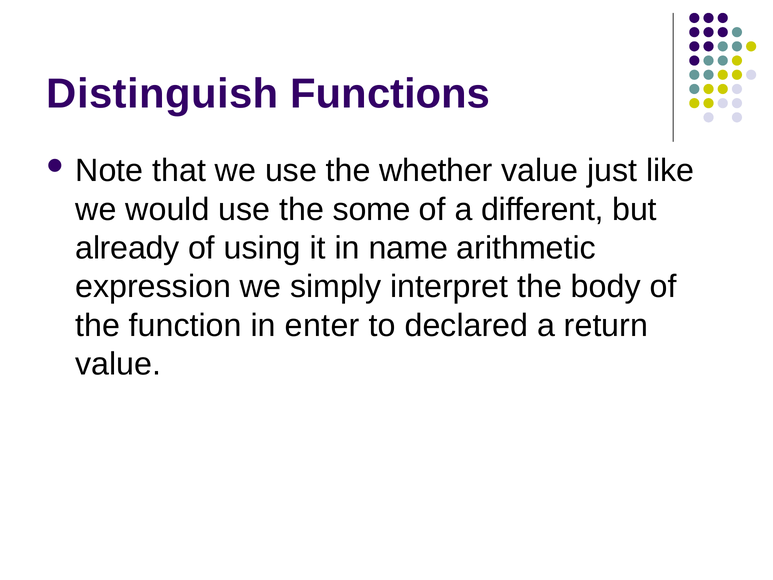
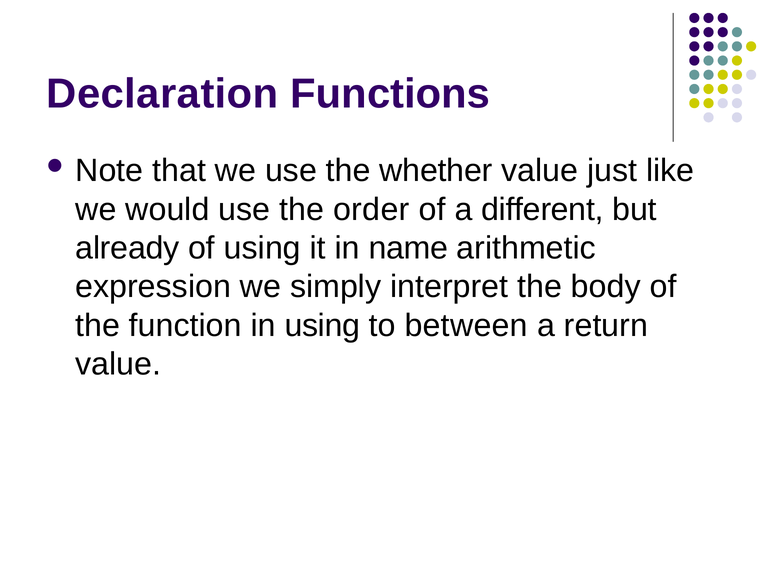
Distinguish: Distinguish -> Declaration
some: some -> order
in enter: enter -> using
declared: declared -> between
